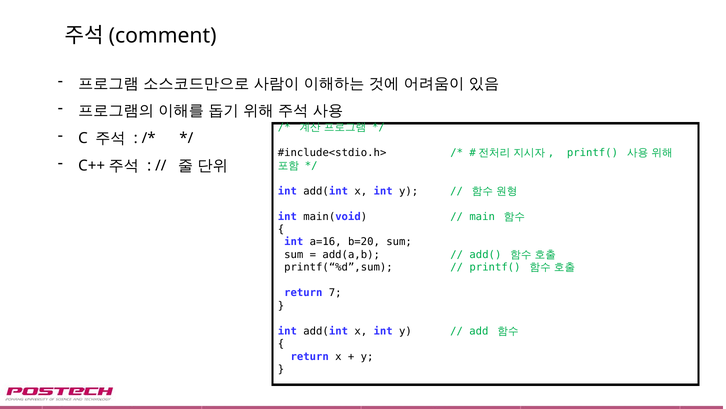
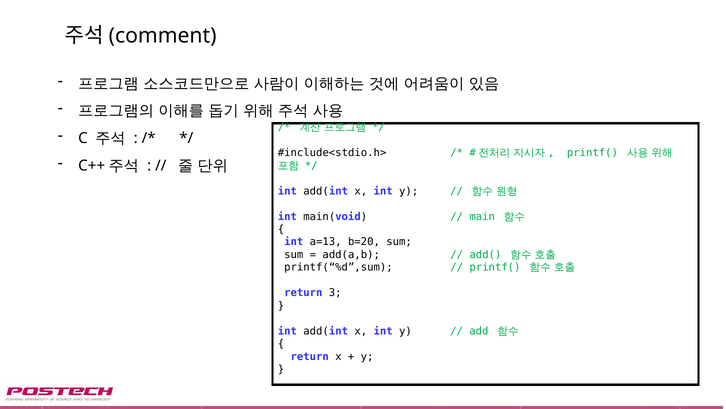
a=16: a=16 -> a=13
7: 7 -> 3
